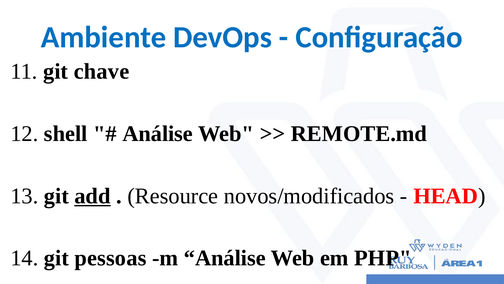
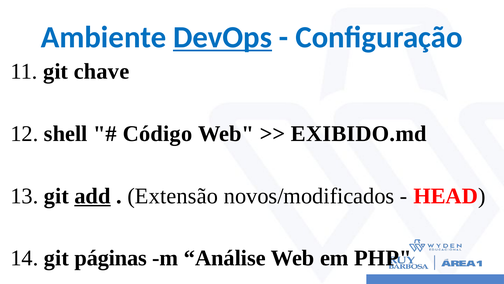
DevOps underline: none -> present
Análise at (158, 133): Análise -> Código
REMOTE.md: REMOTE.md -> EXIBIDO.md
Resource: Resource -> Extensão
pessoas: pessoas -> páginas
